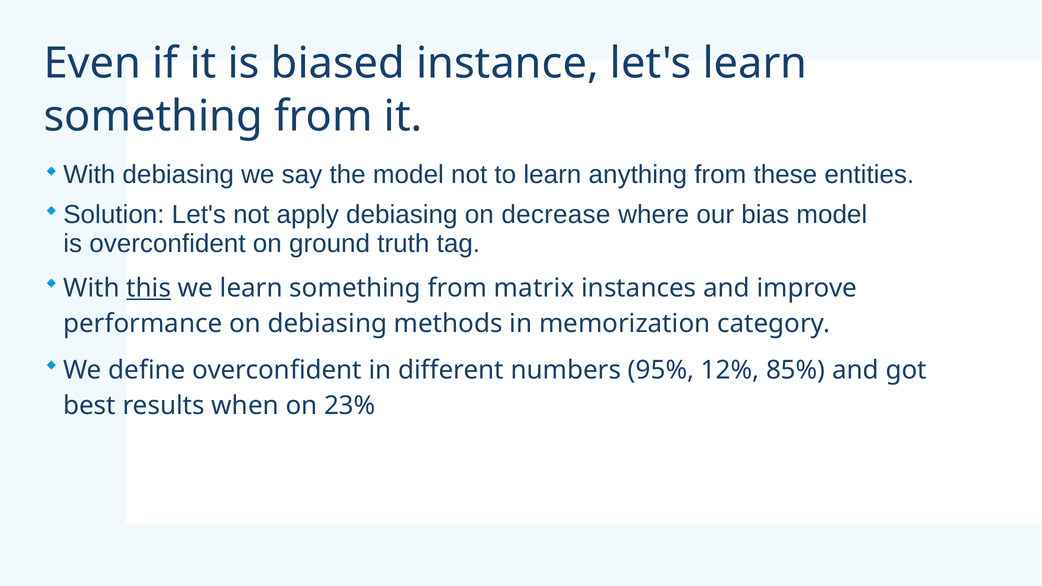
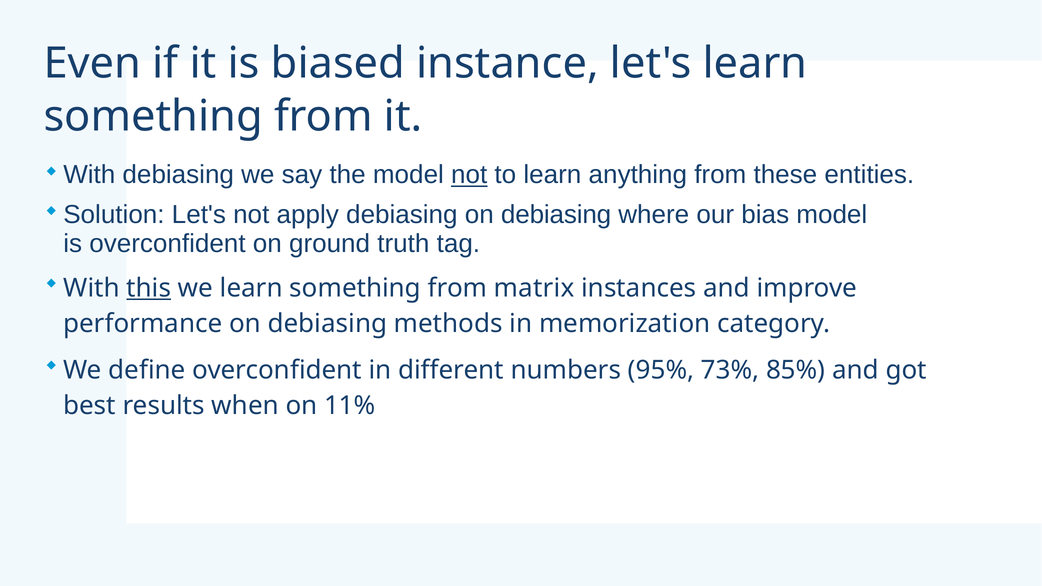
not at (469, 175) underline: none -> present
debiasing on decrease: decrease -> debiasing
12%: 12% -> 73%
23%: 23% -> 11%
